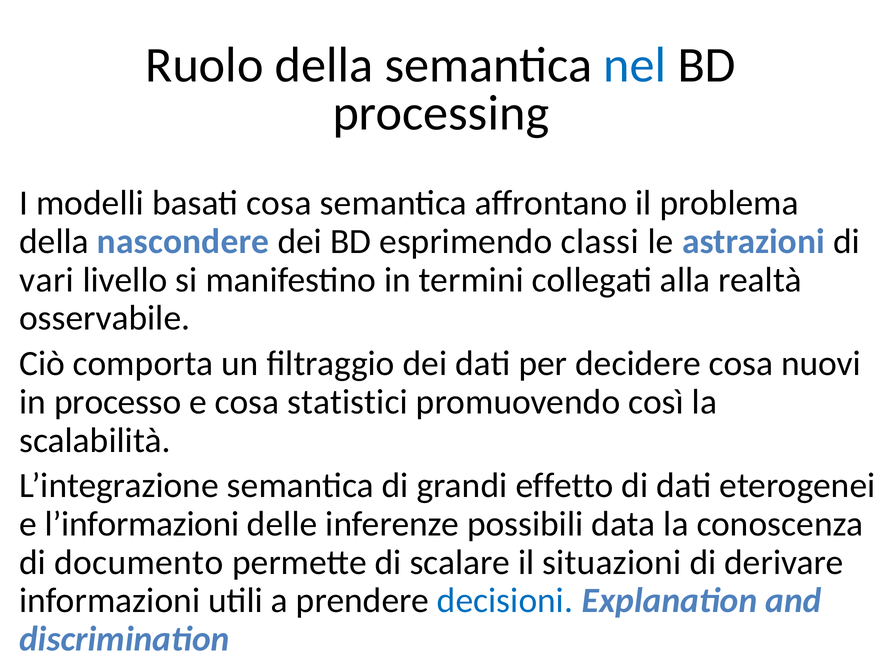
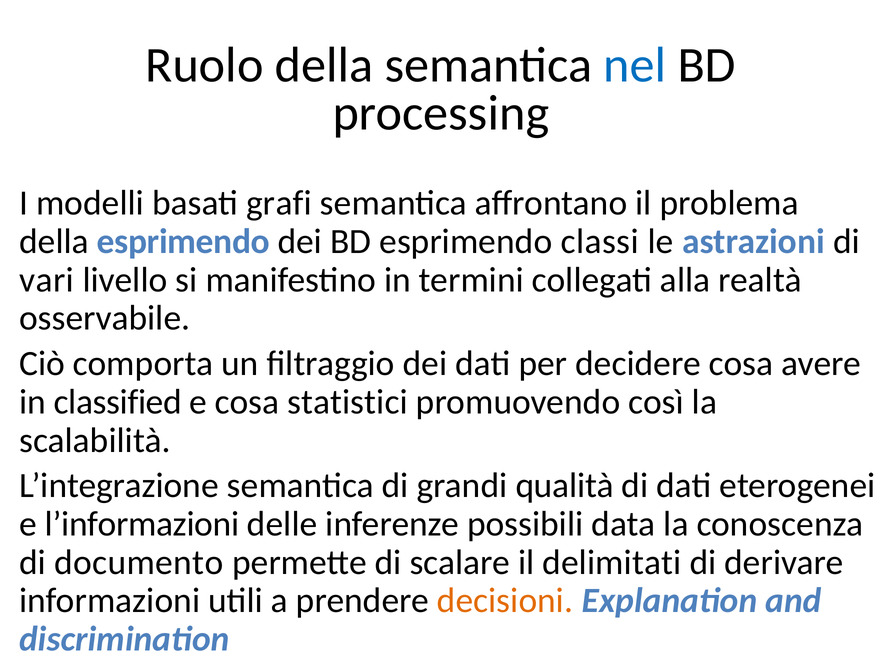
basati cosa: cosa -> grafi
della nascondere: nascondere -> esprimendo
nuovi: nuovi -> avere
processo: processo -> classified
effetto: effetto -> qualità
situazioni: situazioni -> delimitati
decisioni colour: blue -> orange
